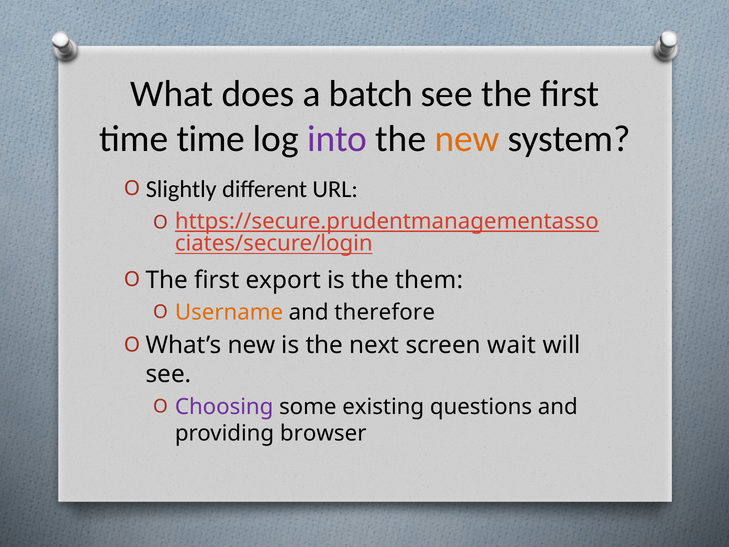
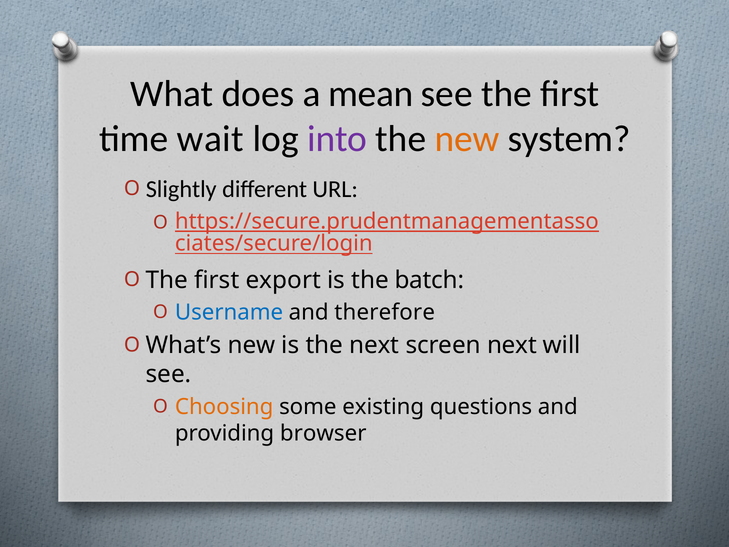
batch: batch -> mean
time time: time -> wait
them: them -> batch
Username colour: orange -> blue
screen wait: wait -> next
Choosing colour: purple -> orange
